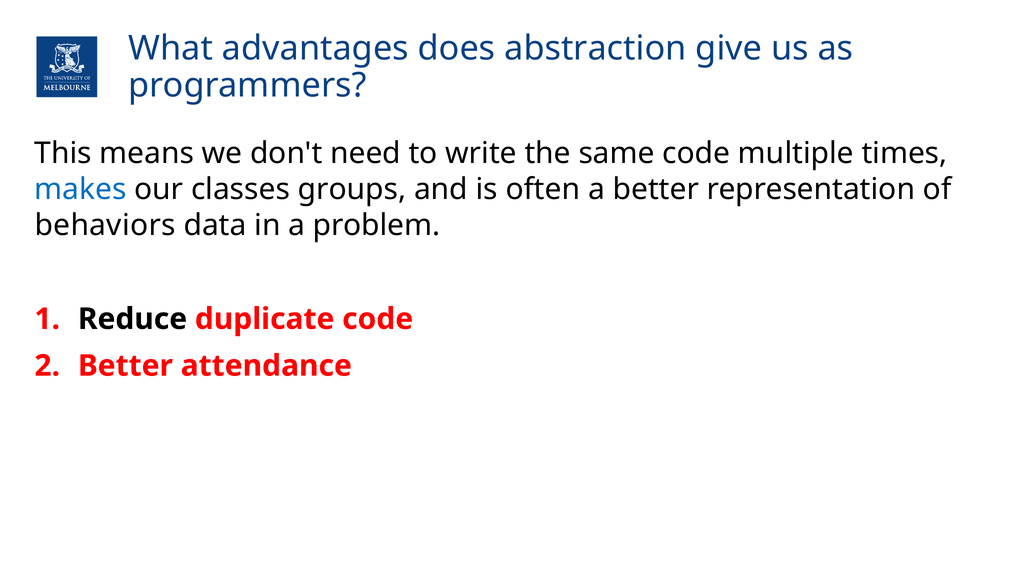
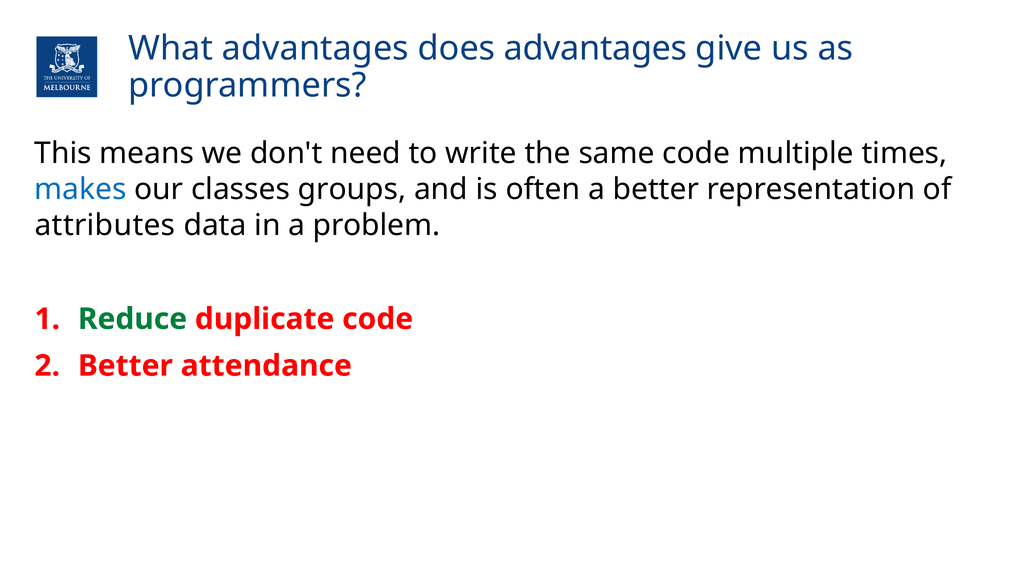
does abstraction: abstraction -> advantages
behaviors: behaviors -> attributes
Reduce colour: black -> green
